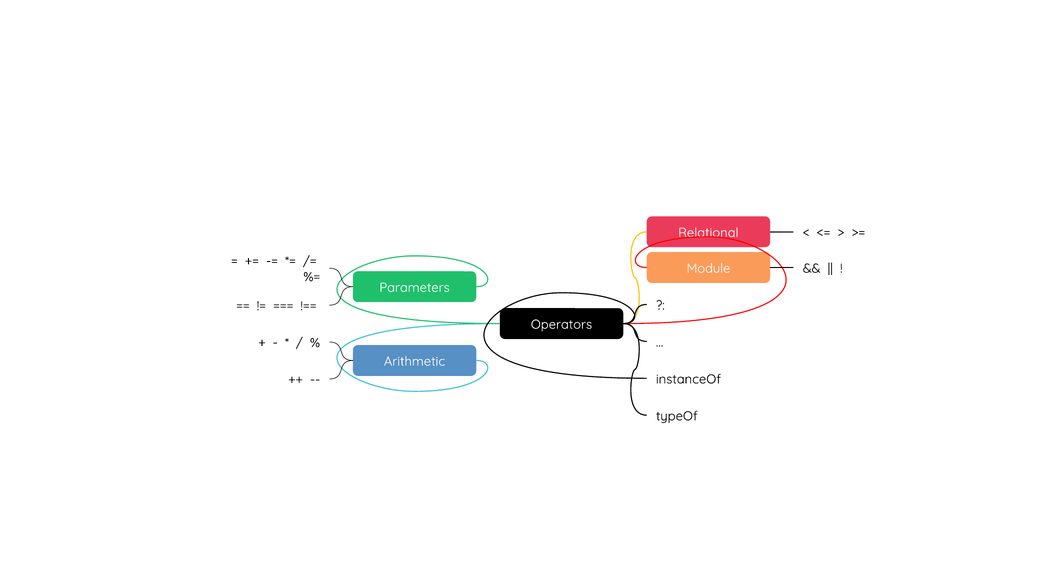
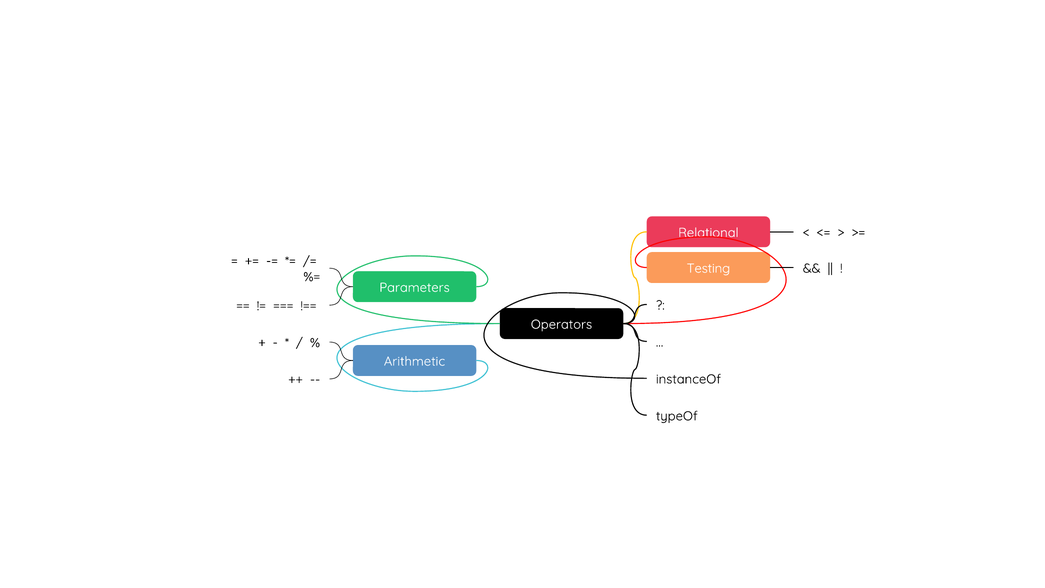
Module: Module -> Testing
